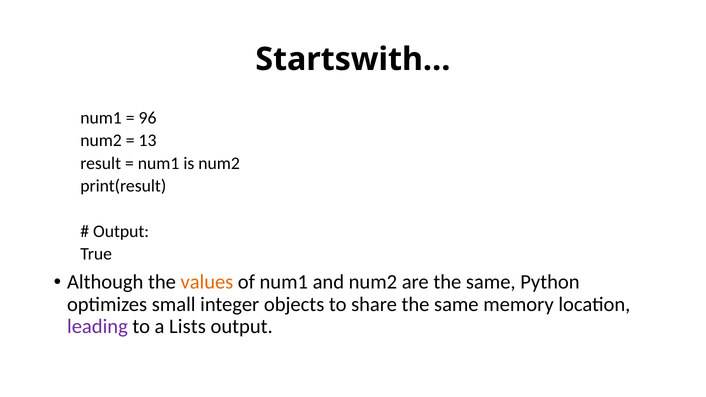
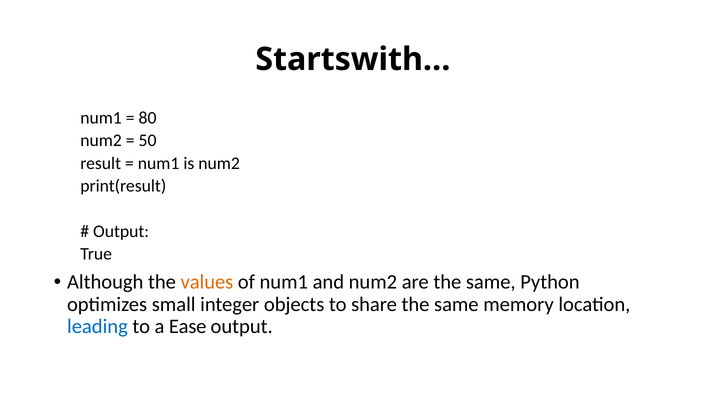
96: 96 -> 80
13: 13 -> 50
leading colour: purple -> blue
Lists: Lists -> Ease
